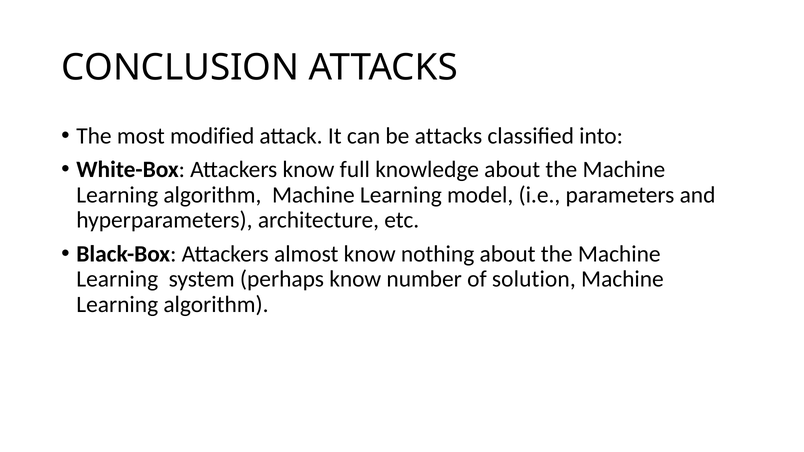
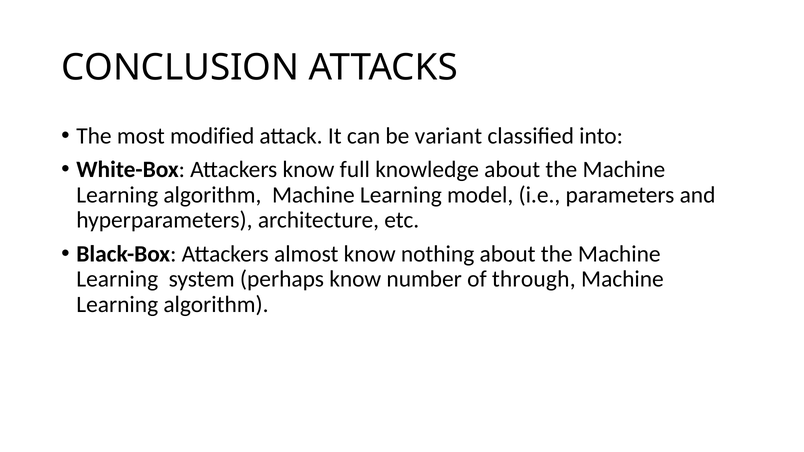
be attacks: attacks -> variant
solution: solution -> through
